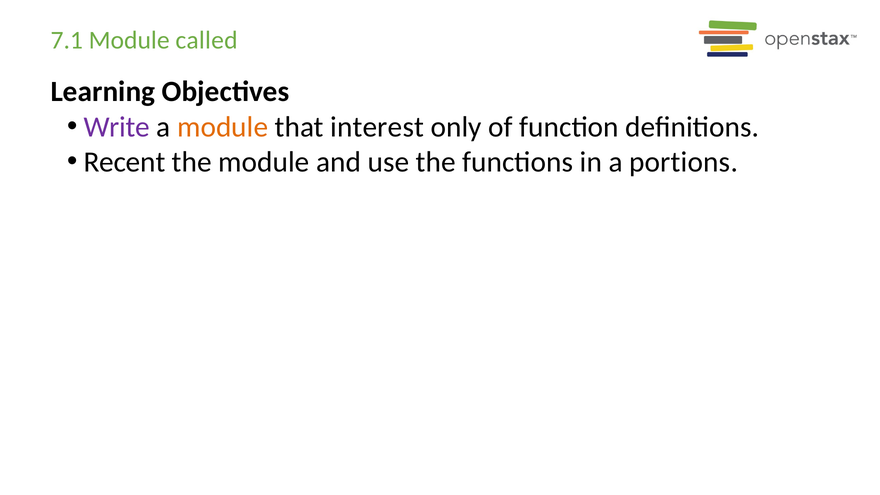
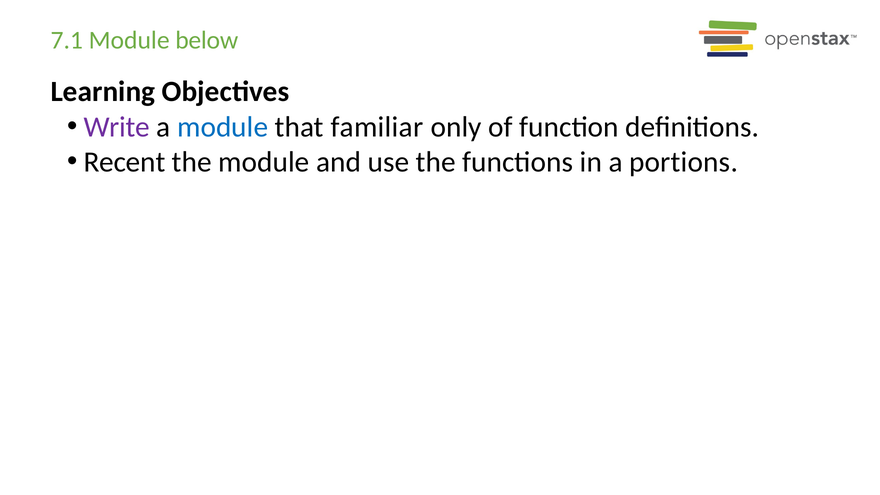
called: called -> below
module at (223, 127) colour: orange -> blue
interest: interest -> familiar
